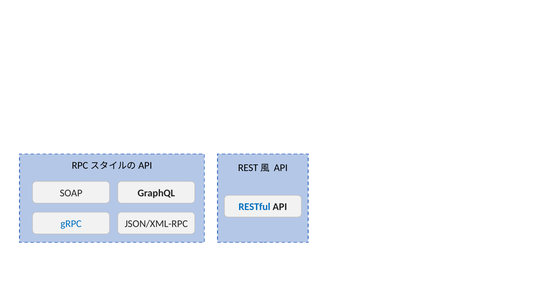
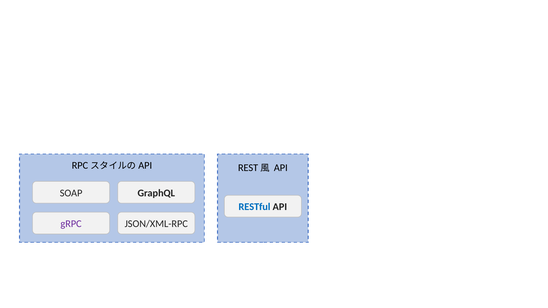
gRPC colour: blue -> purple
